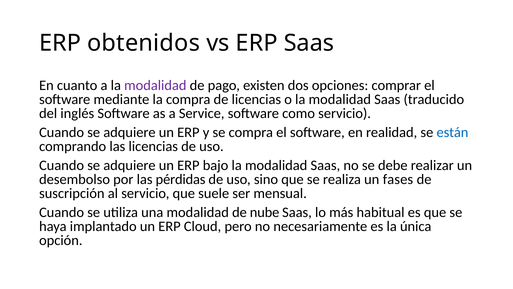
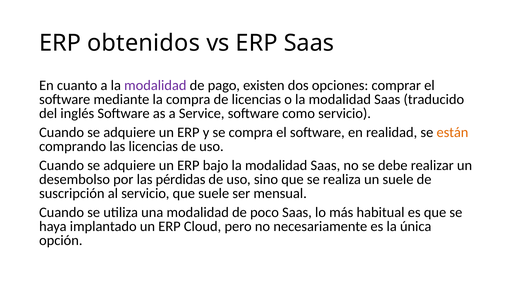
están colour: blue -> orange
un fases: fases -> suele
nube: nube -> poco
